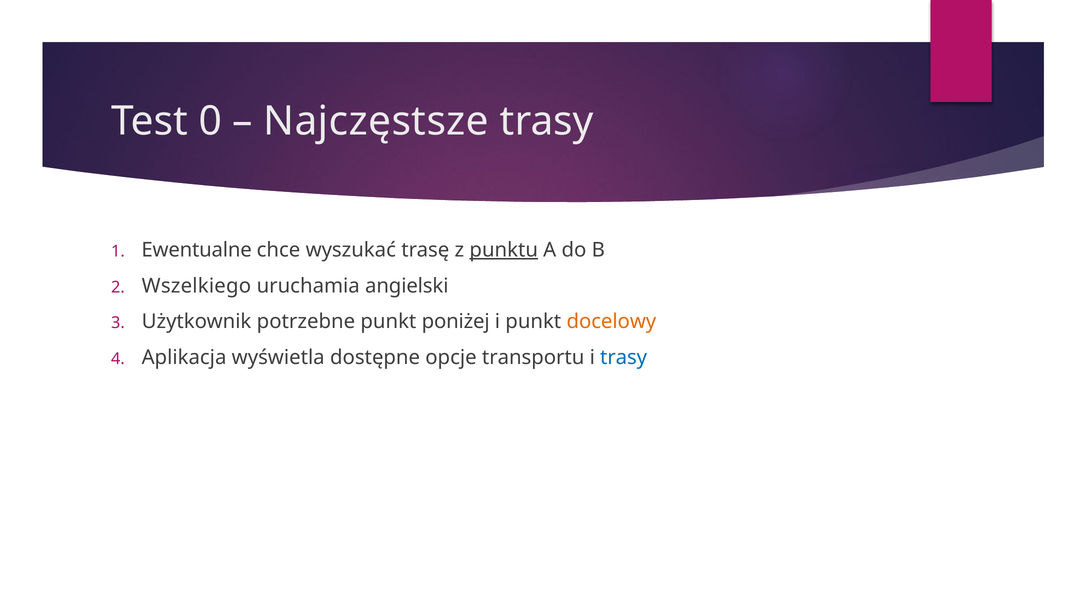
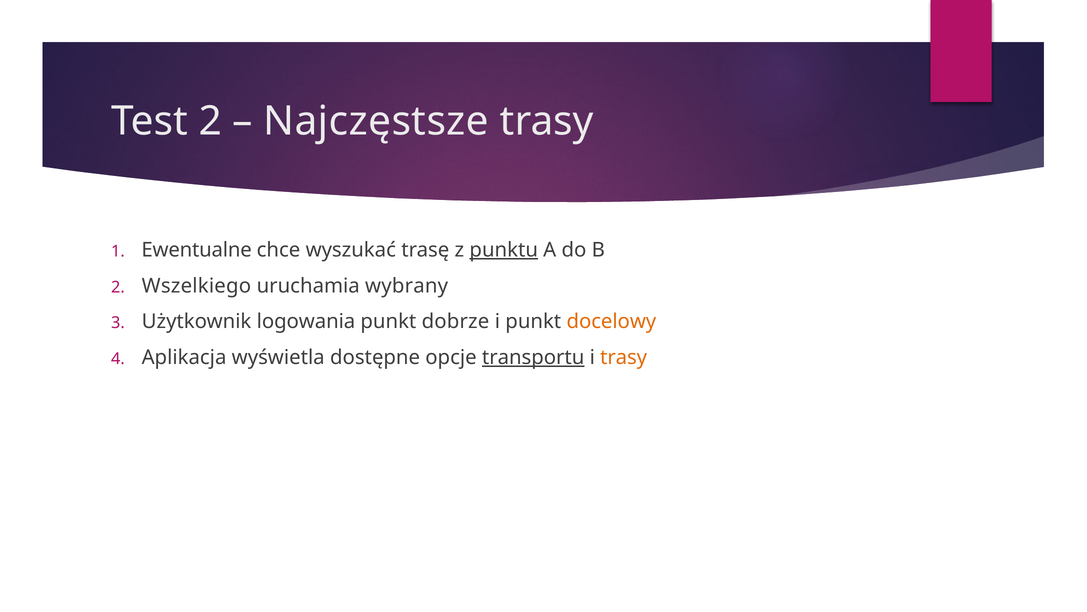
Test 0: 0 -> 2
angielski: angielski -> wybrany
potrzebne: potrzebne -> logowania
poniżej: poniżej -> dobrze
transportu underline: none -> present
trasy at (624, 357) colour: blue -> orange
